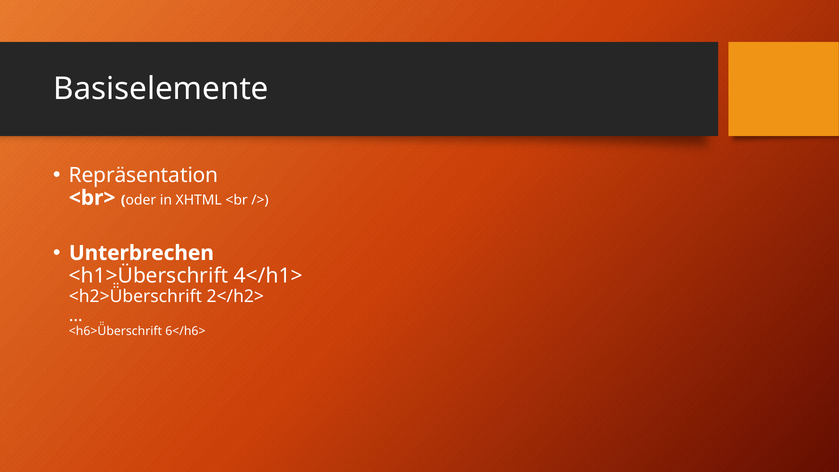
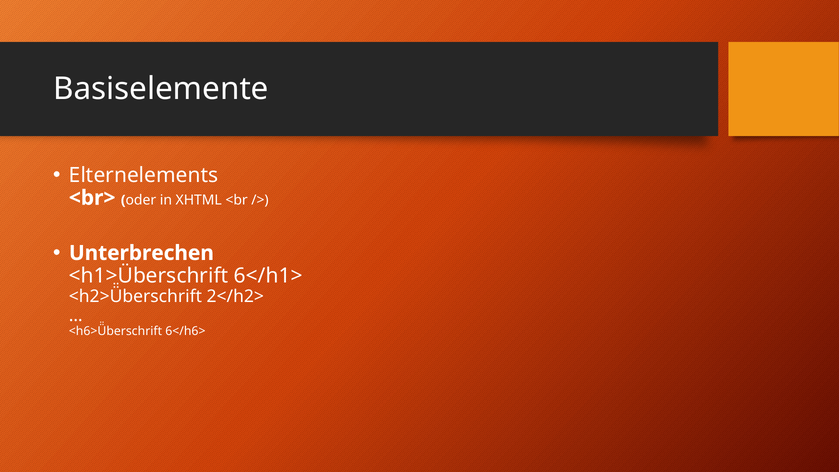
Repräsentation: Repräsentation -> Elternelements
4</h1>: 4</h1> -> 6</h1>
